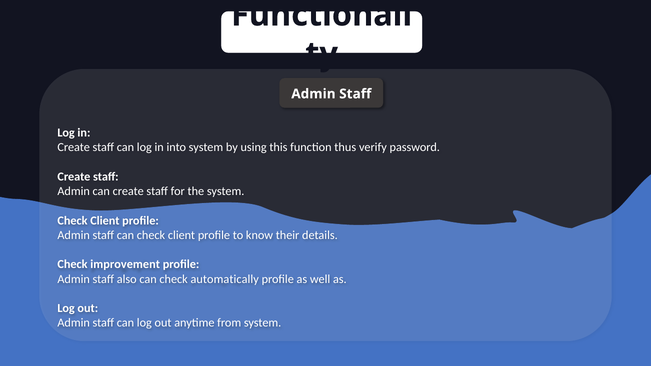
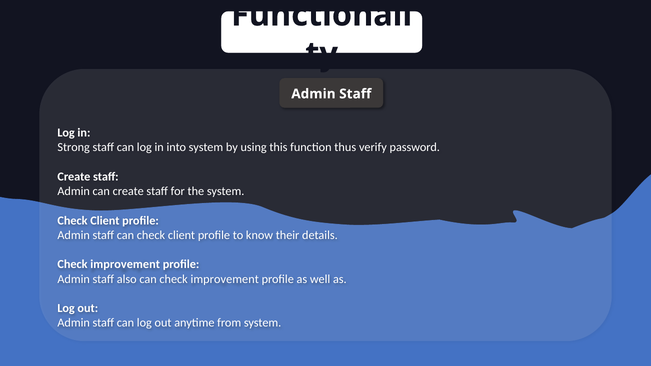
Create at (74, 147): Create -> Strong
can check automatically: automatically -> improvement
